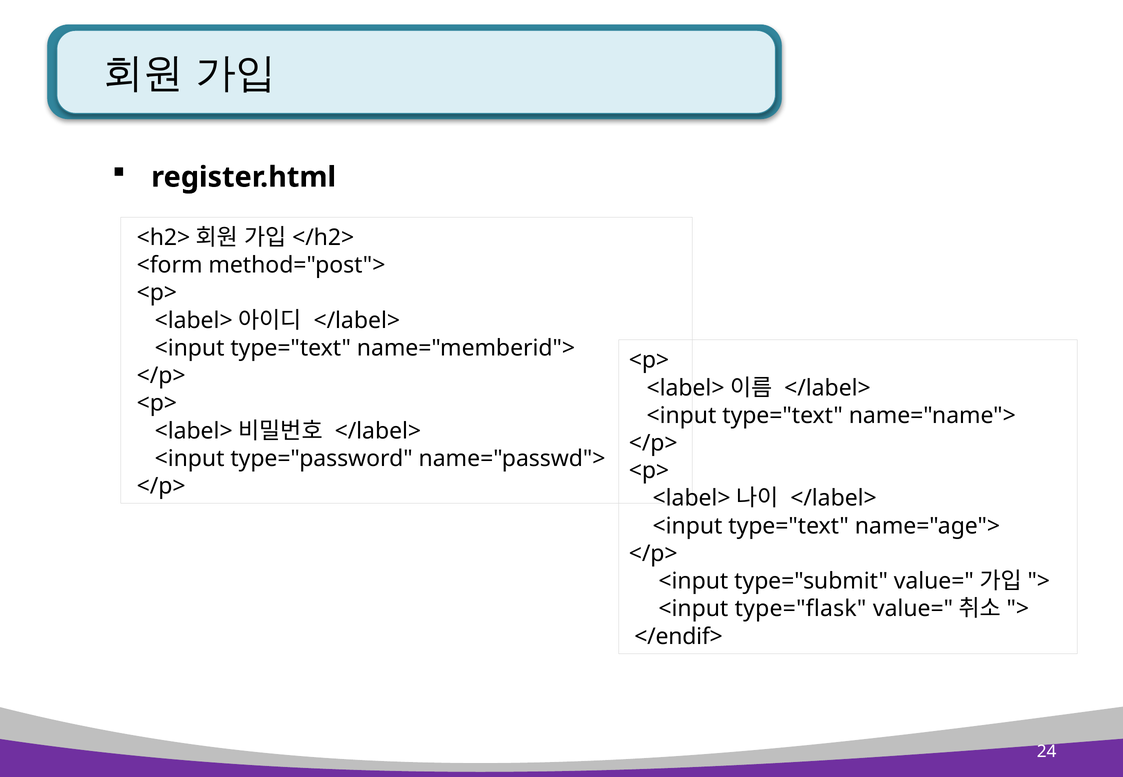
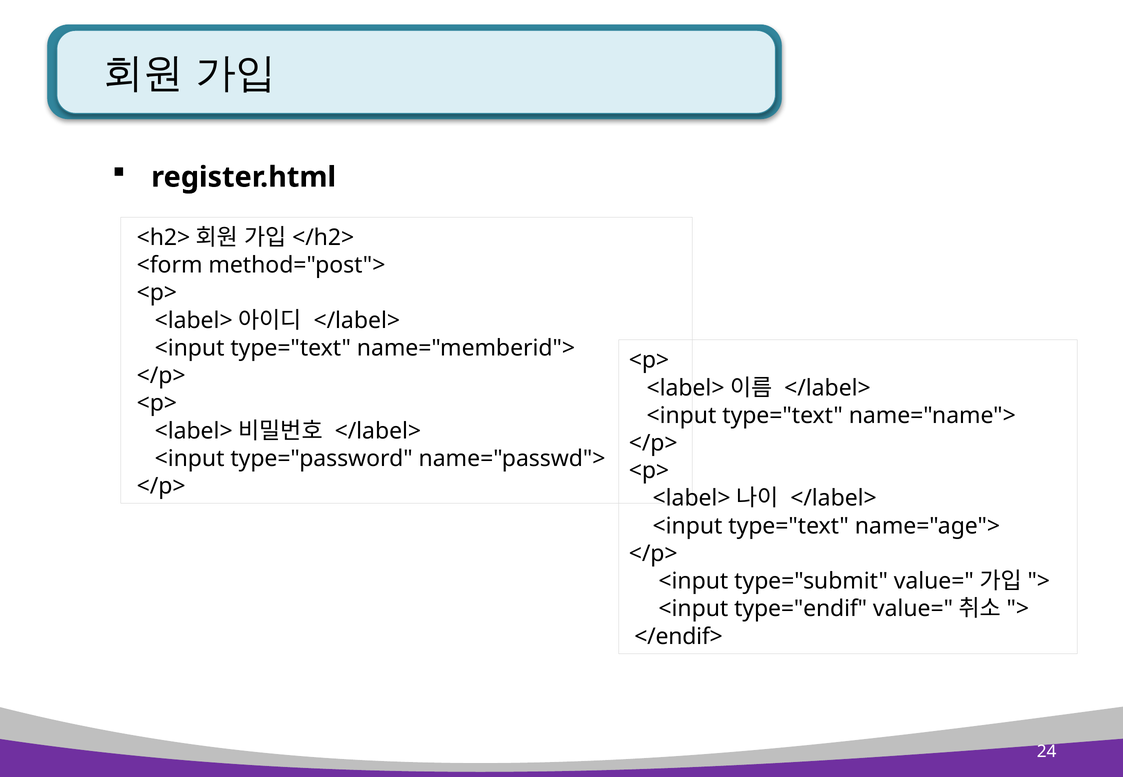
type="flask: type="flask -> type="endif
